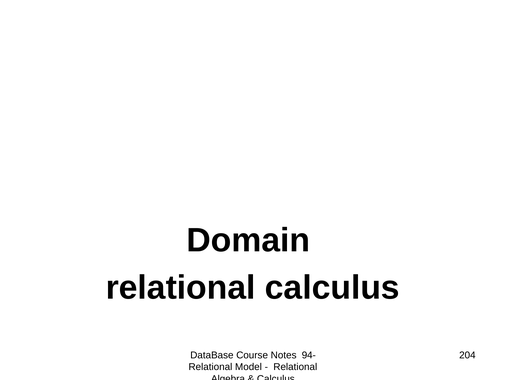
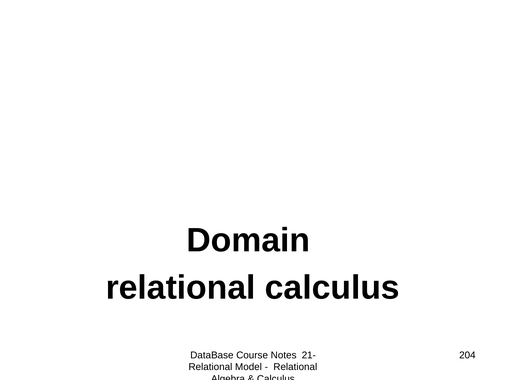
94-: 94- -> 21-
